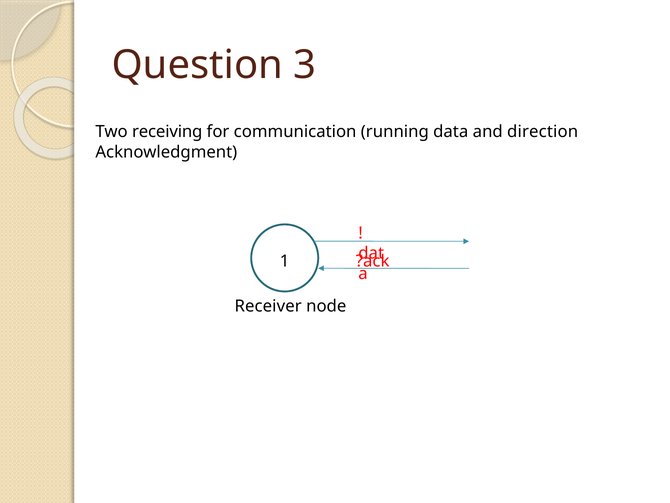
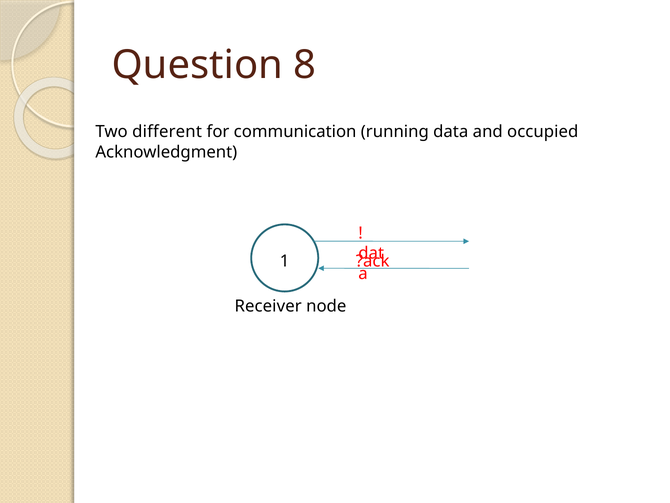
3: 3 -> 8
receiving: receiving -> different
direction: direction -> occupied
